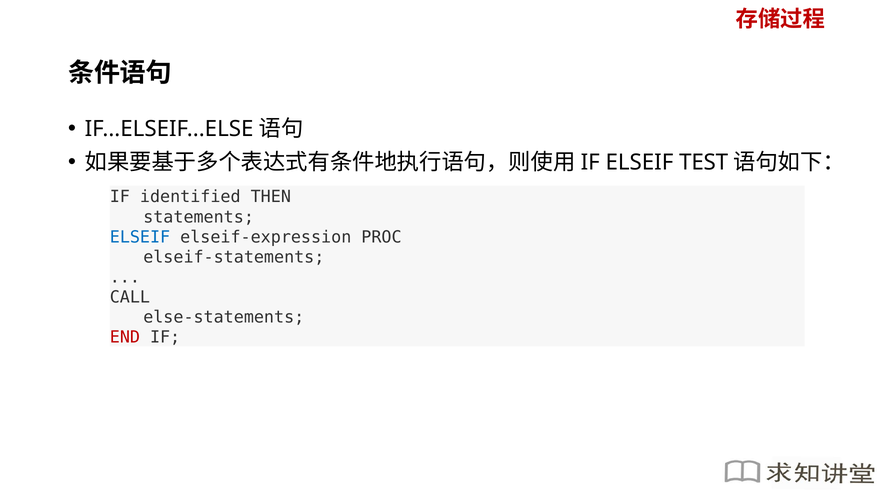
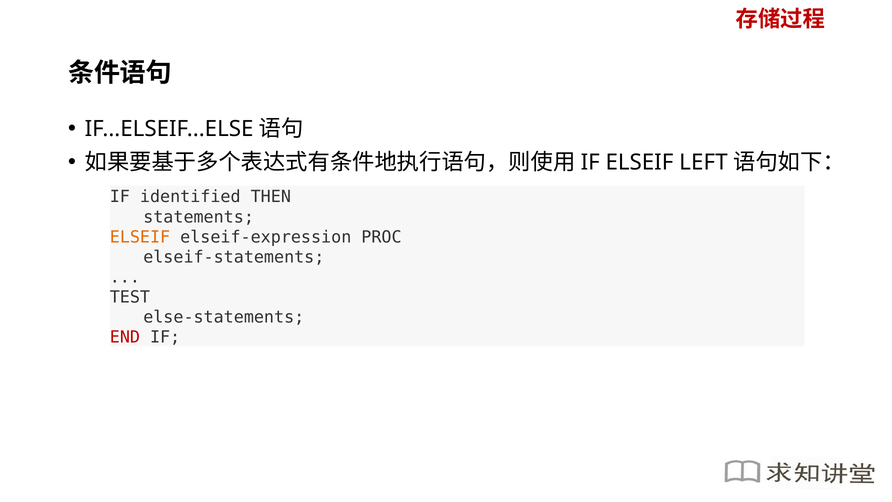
TEST: TEST -> LEFT
ELSEIF at (140, 237) colour: blue -> orange
CALL: CALL -> TEST
